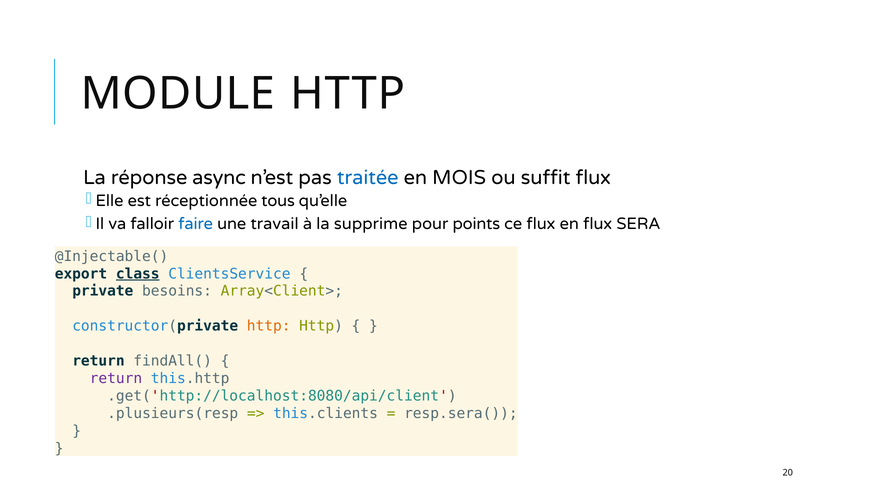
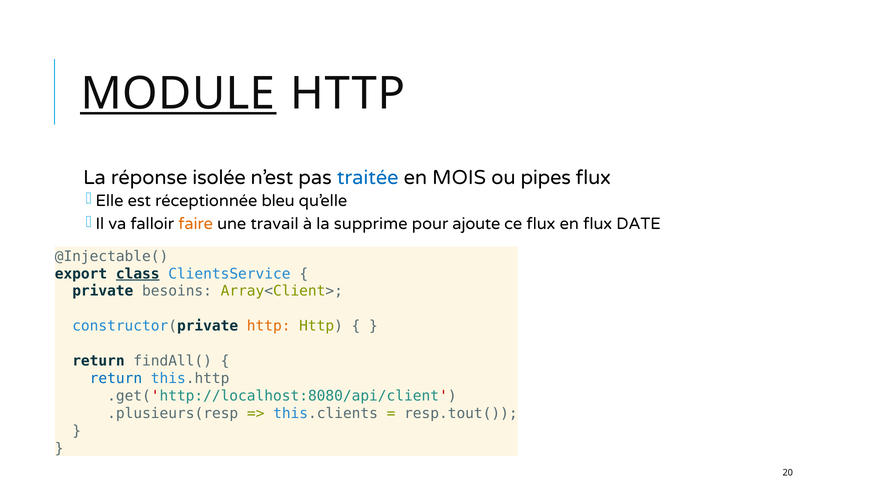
MODULE underline: none -> present
async: async -> isolée
suffit: suffit -> pipes
tous: tous -> bleu
faire colour: blue -> orange
points: points -> ajoute
SERA: SERA -> DATE
return at (116, 378) colour: purple -> blue
resp.sera(: resp.sera( -> resp.tout(
